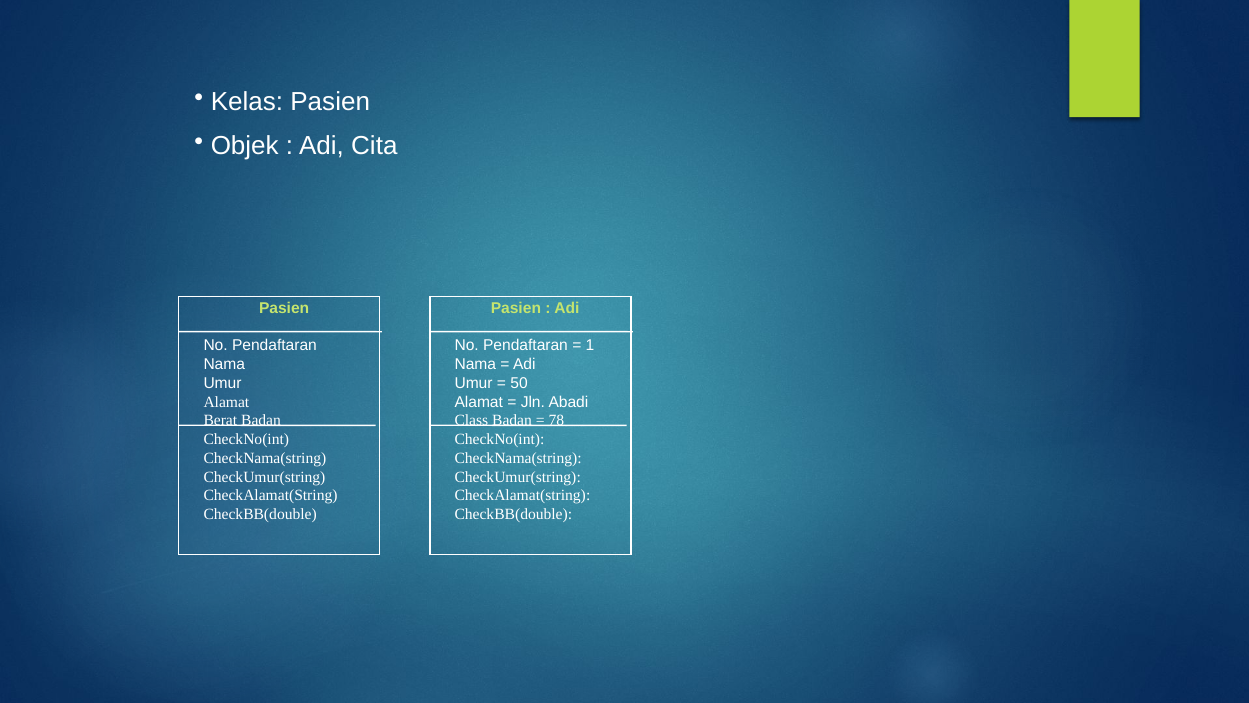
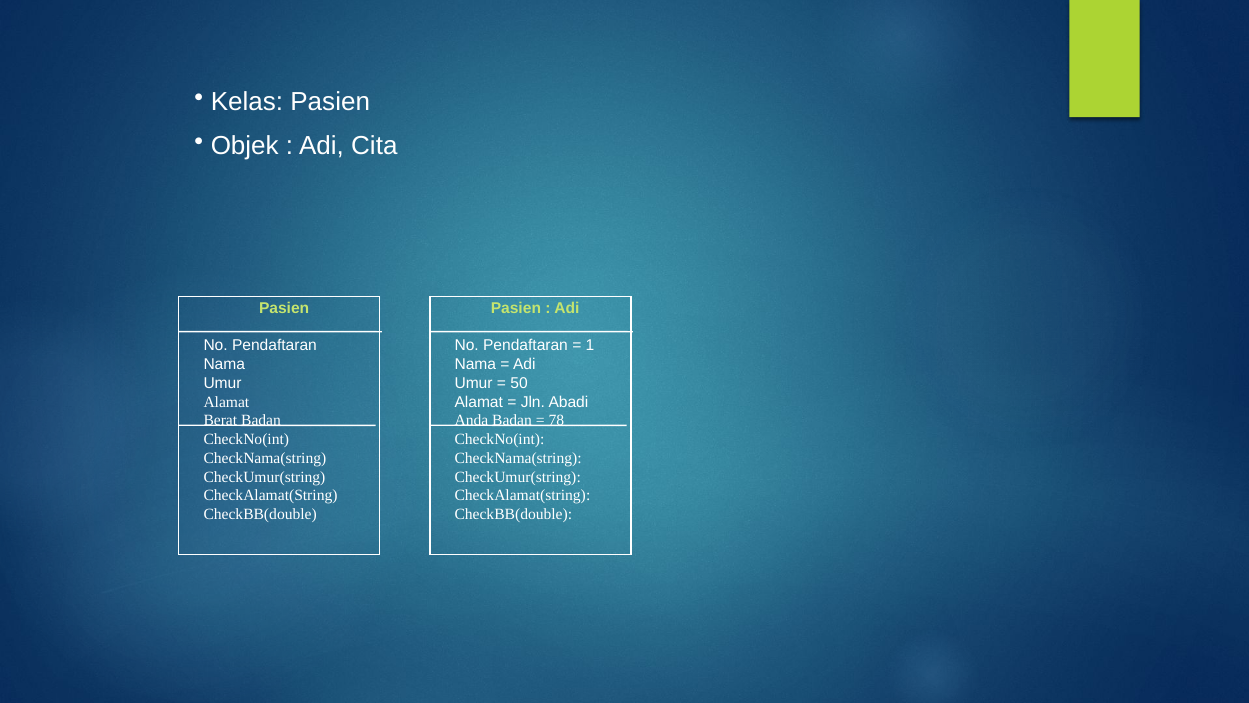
Class: Class -> Anda
